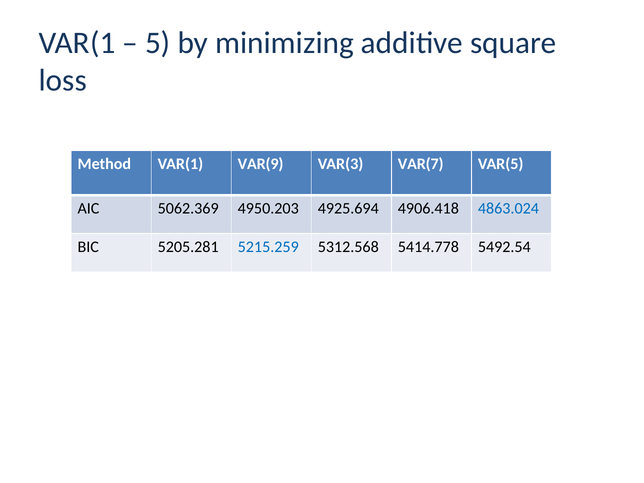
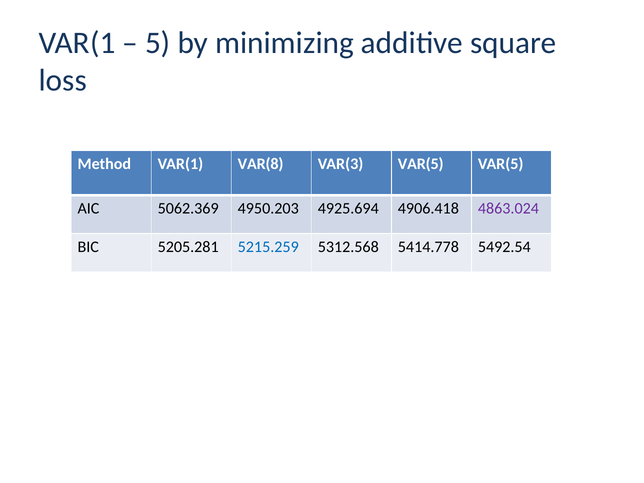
VAR(9: VAR(9 -> VAR(8
VAR(3 VAR(7: VAR(7 -> VAR(5
4863.024 colour: blue -> purple
